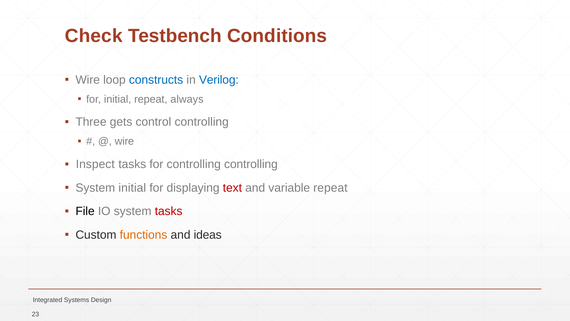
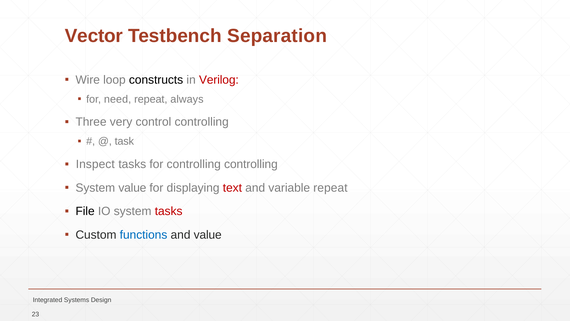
Check: Check -> Vector
Conditions: Conditions -> Separation
constructs colour: blue -> black
Verilog colour: blue -> red
for initial: initial -> need
gets: gets -> very
wire at (124, 141): wire -> task
System initial: initial -> value
functions colour: orange -> blue
and ideas: ideas -> value
